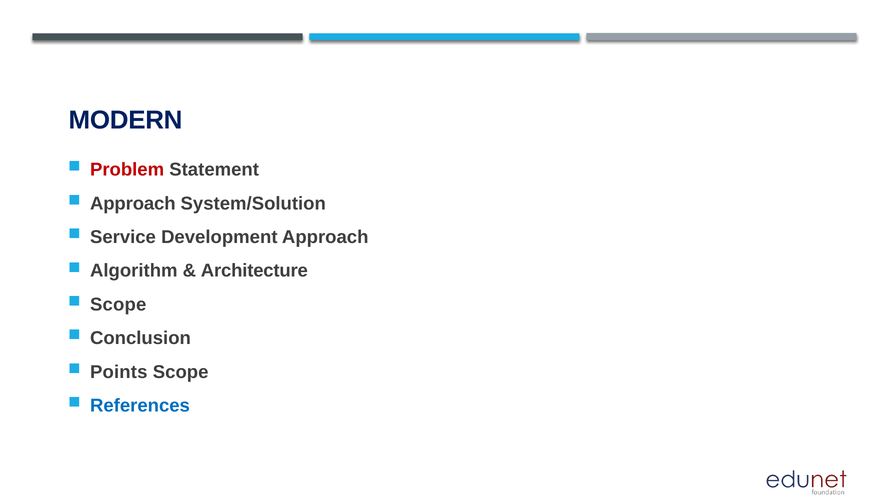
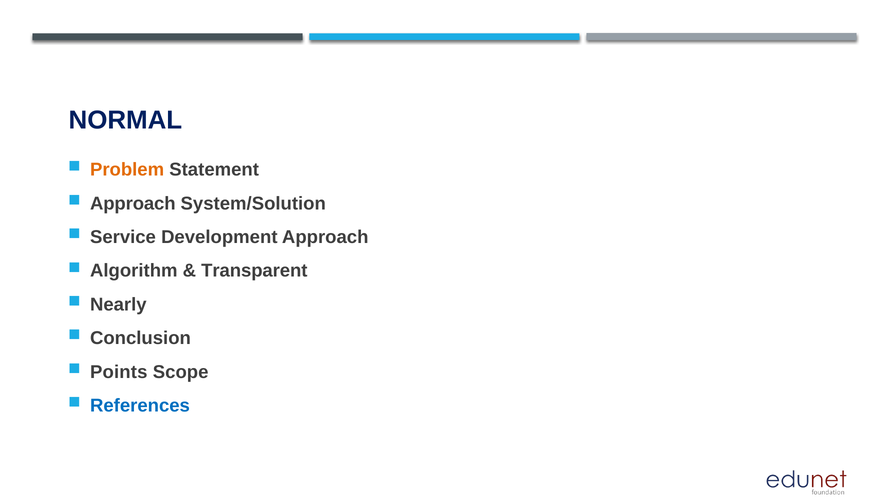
MODERN: MODERN -> NORMAL
Problem colour: red -> orange
Architecture: Architecture -> Transparent
Scope at (118, 305): Scope -> Nearly
